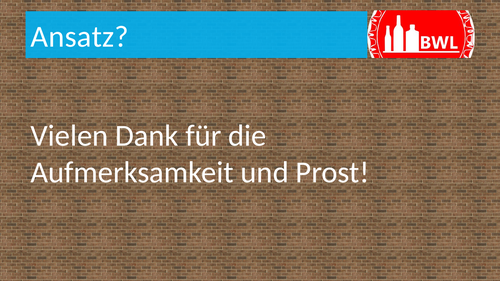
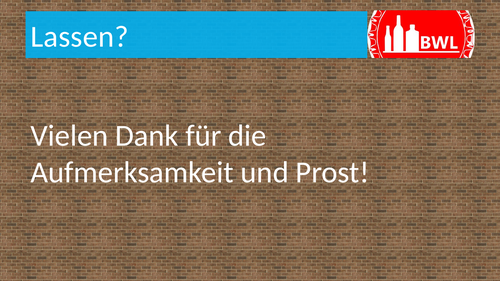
Ansatz: Ansatz -> Lassen
